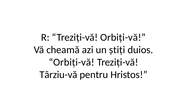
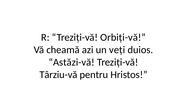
știți: știți -> veți
Orbiți-vă at (72, 62): Orbiți-vă -> Astăzi-vă
